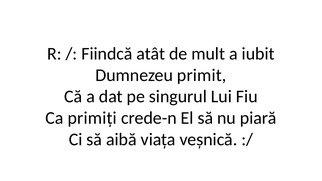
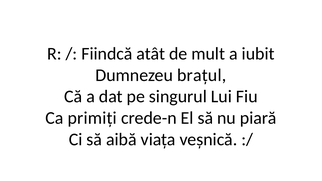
primit: primit -> brațul
